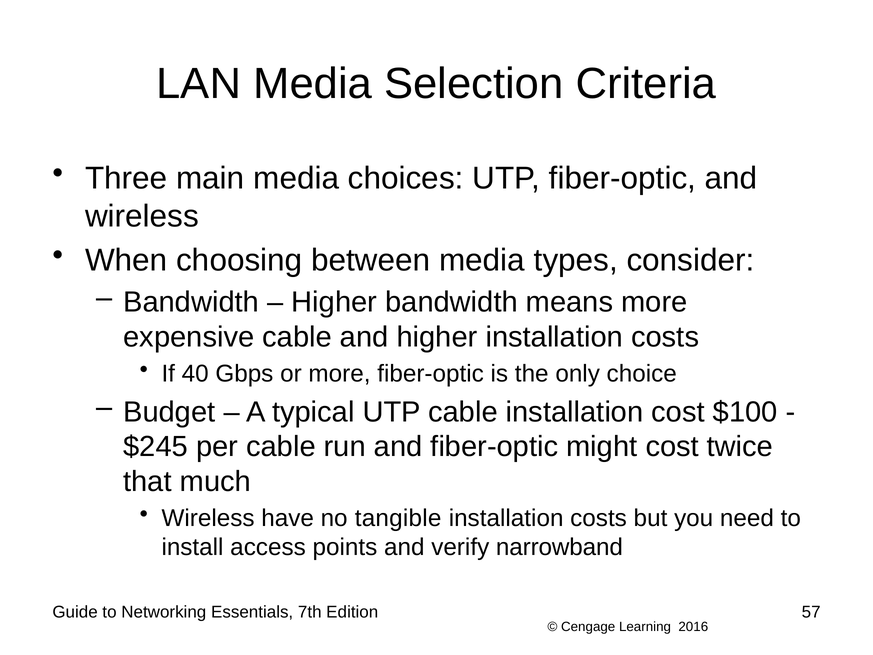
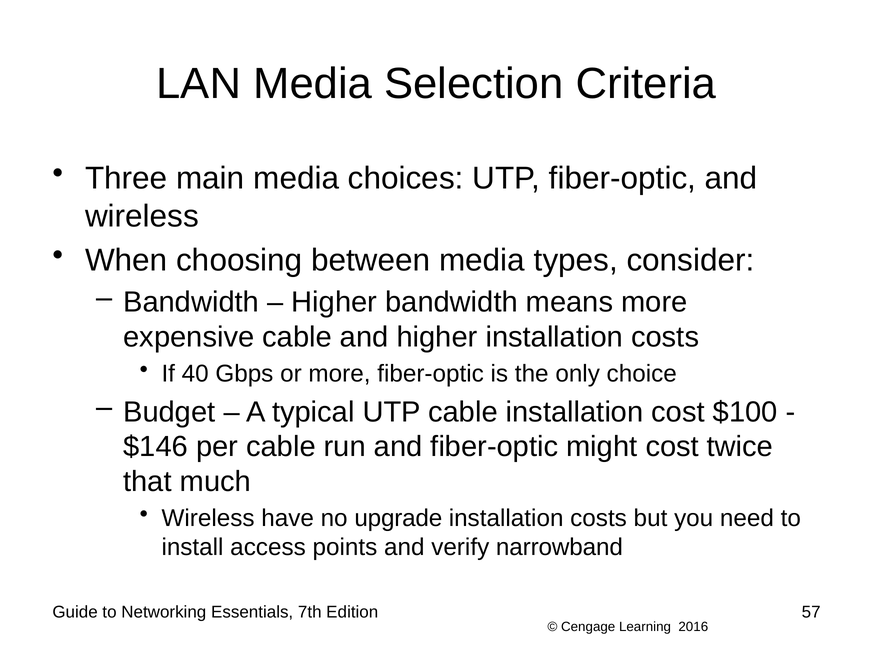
$245: $245 -> $146
tangible: tangible -> upgrade
